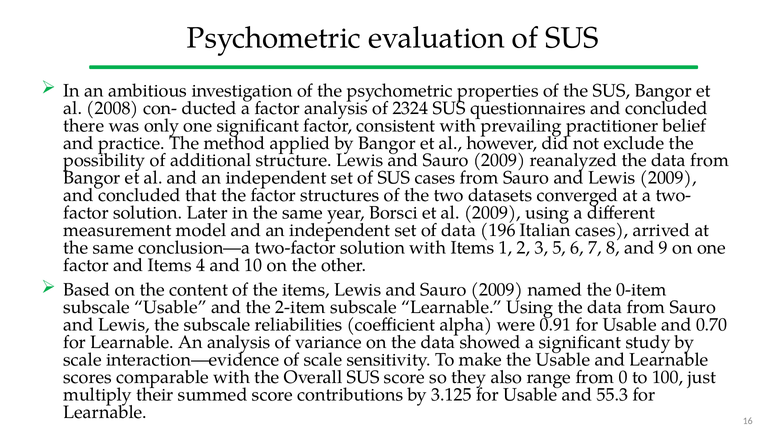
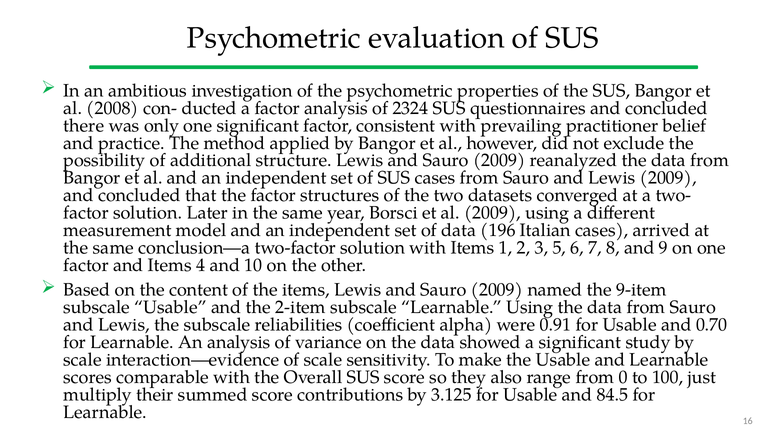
0-item: 0-item -> 9-item
55.3: 55.3 -> 84.5
